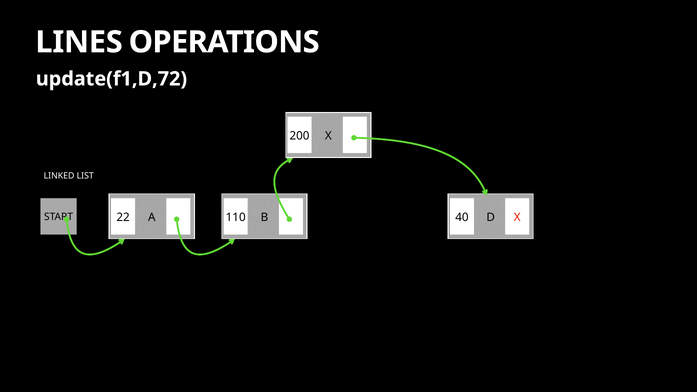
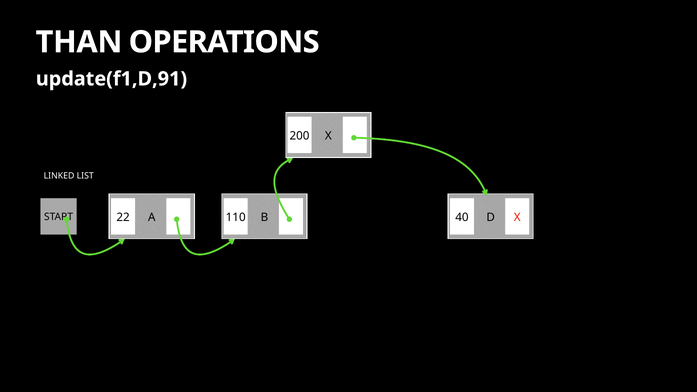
LINES: LINES -> THAN
update(f1,D,72: update(f1,D,72 -> update(f1,D,91
